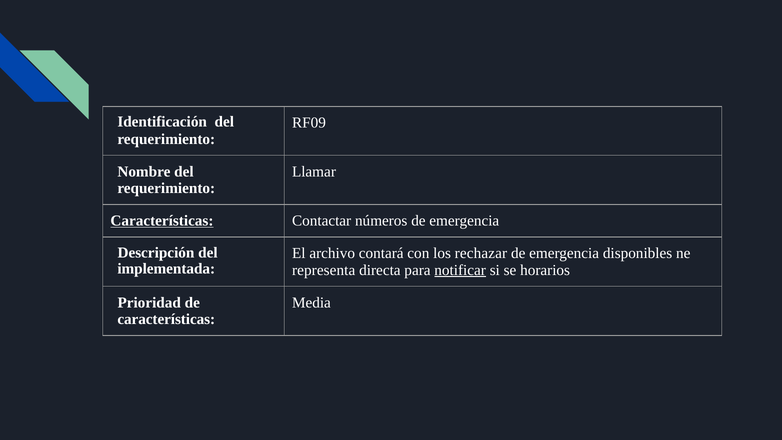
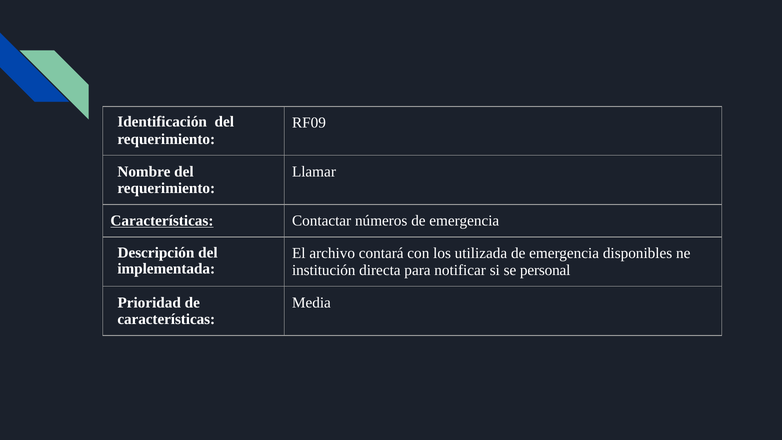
rechazar: rechazar -> utilizada
representa: representa -> institución
notificar underline: present -> none
horarios: horarios -> personal
